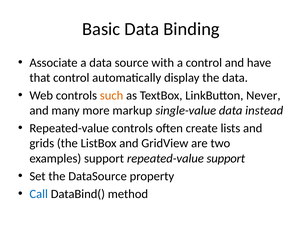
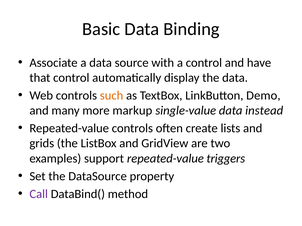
Never: Never -> Demo
repeated-value support: support -> triggers
Call colour: blue -> purple
